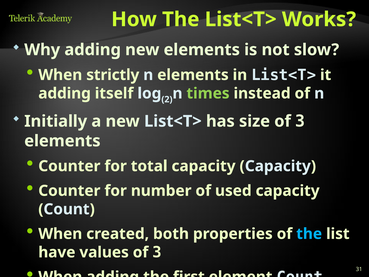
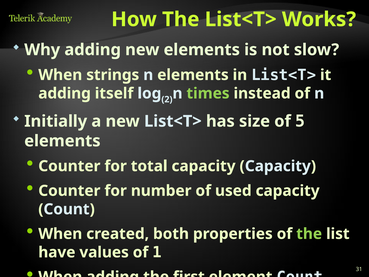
strictly: strictly -> strings
size of 3: 3 -> 5
the at (309, 234) colour: light blue -> light green
values of 3: 3 -> 1
